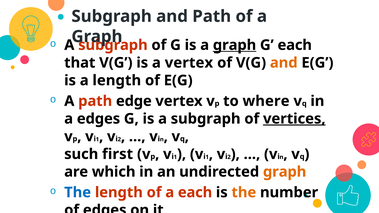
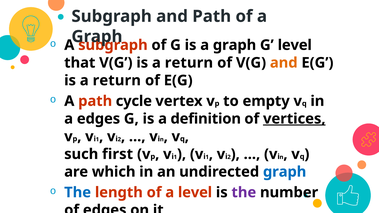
graph at (235, 45) underline: present -> none
G each: each -> level
V(G is a vertex: vertex -> return
length at (117, 80): length -> return
edge: edge -> cycle
where: where -> empty
is a subgraph: subgraph -> definition
graph at (285, 172) colour: orange -> blue
a each: each -> level
the at (244, 193) colour: orange -> purple
